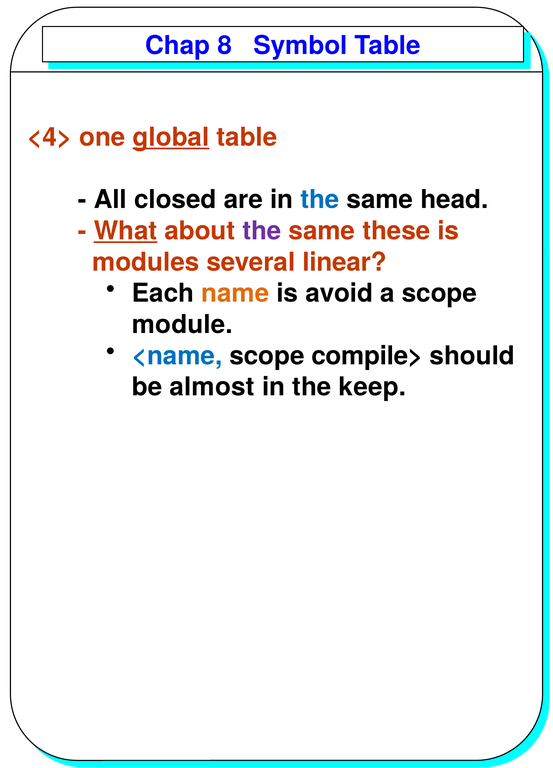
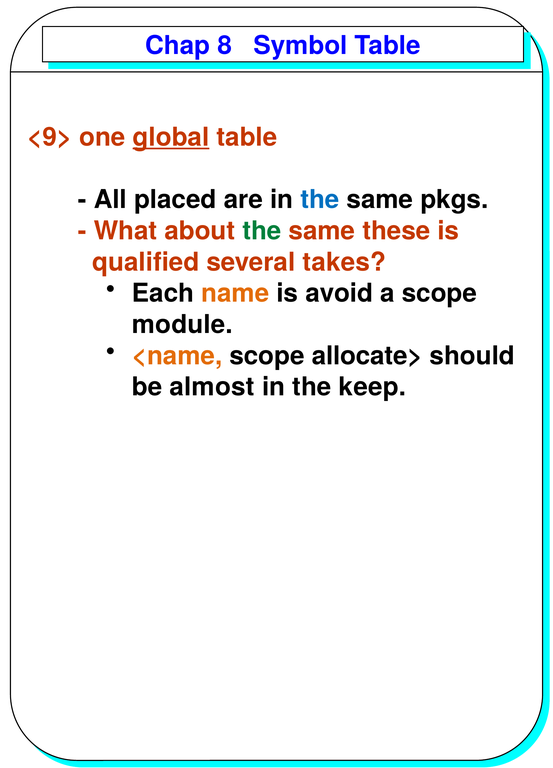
<4>: <4> -> <9>
closed: closed -> placed
head: head -> pkgs
What underline: present -> none
the at (262, 231) colour: purple -> green
modules: modules -> qualified
linear: linear -> takes
<name colour: blue -> orange
compile>: compile> -> allocate>
